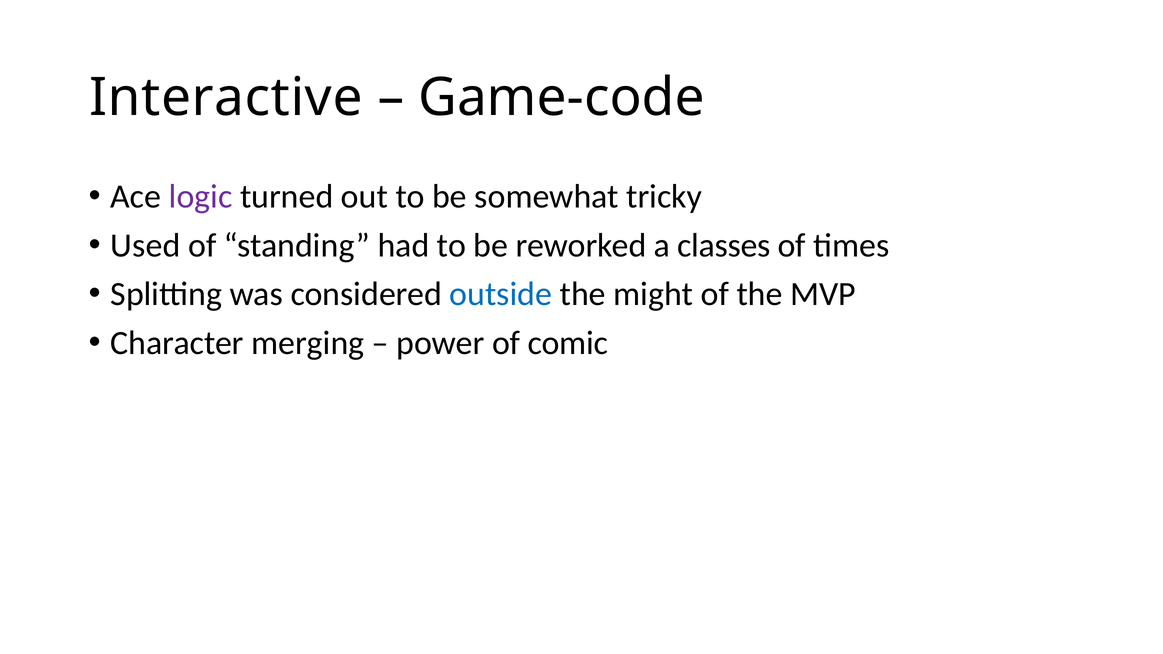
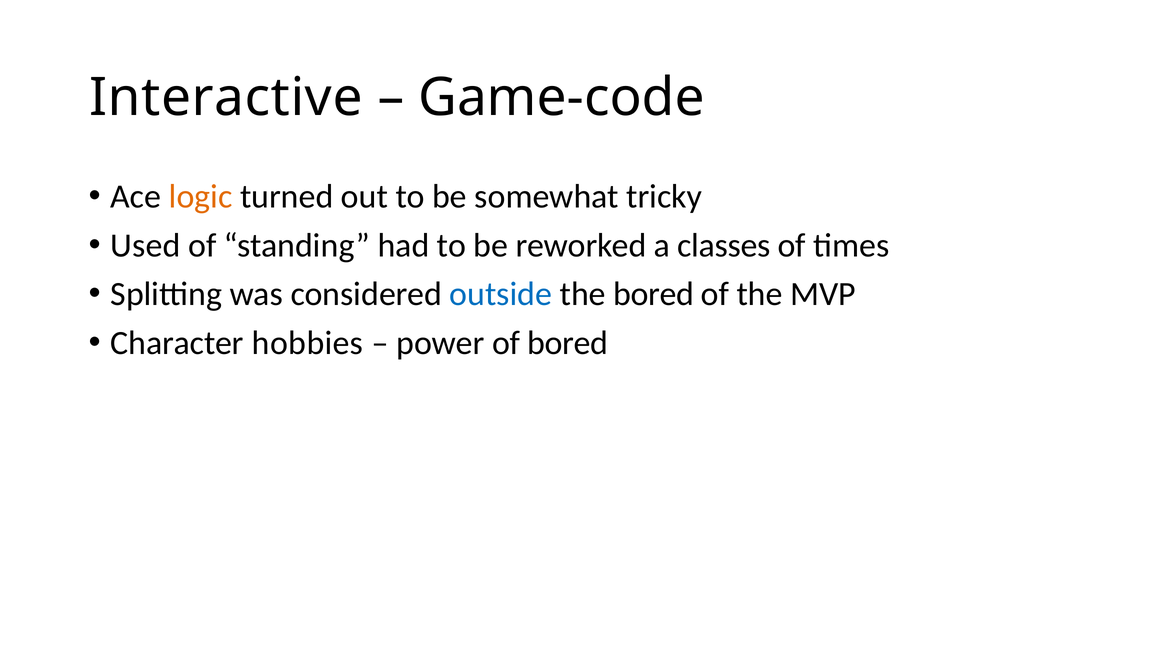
logic colour: purple -> orange
the might: might -> bored
merging: merging -> hobbies
of comic: comic -> bored
